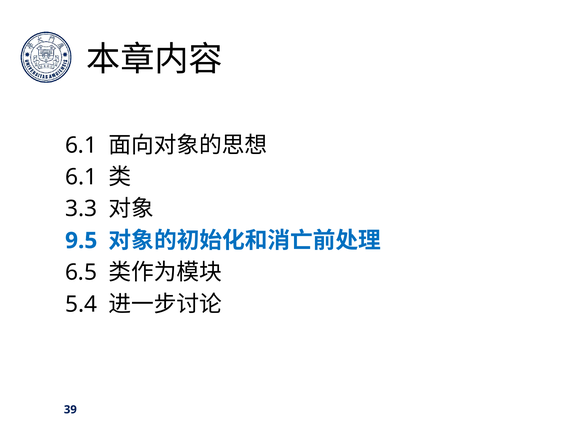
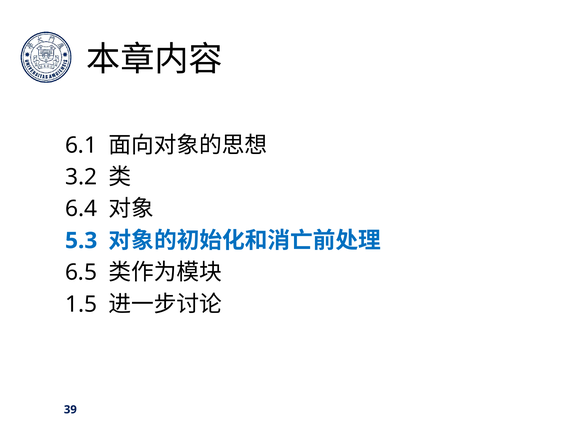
6.1 at (81, 177): 6.1 -> 3.2
3.3: 3.3 -> 6.4
9.5: 9.5 -> 5.3
5.4: 5.4 -> 1.5
